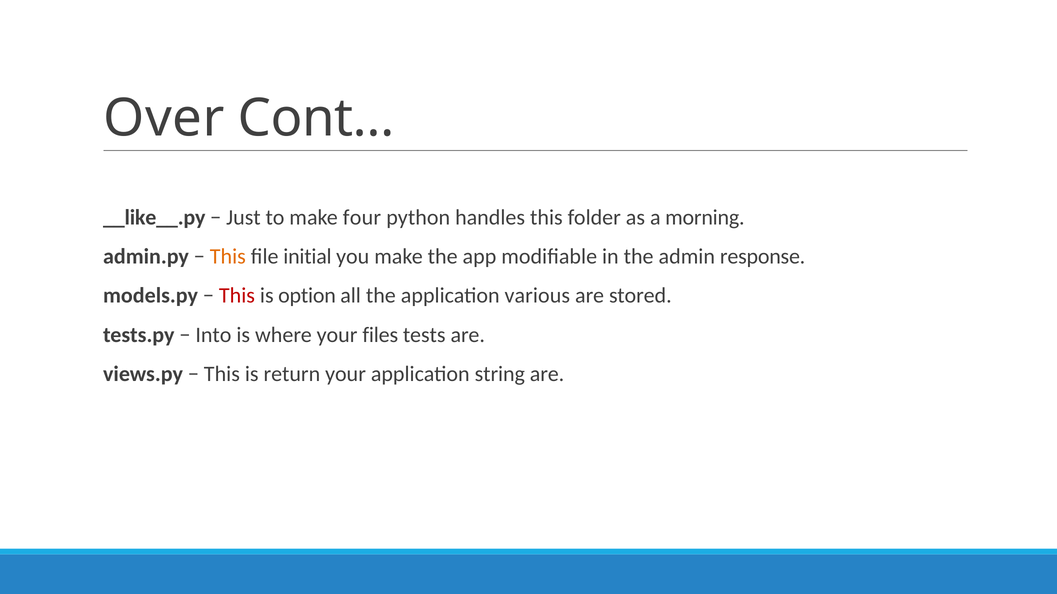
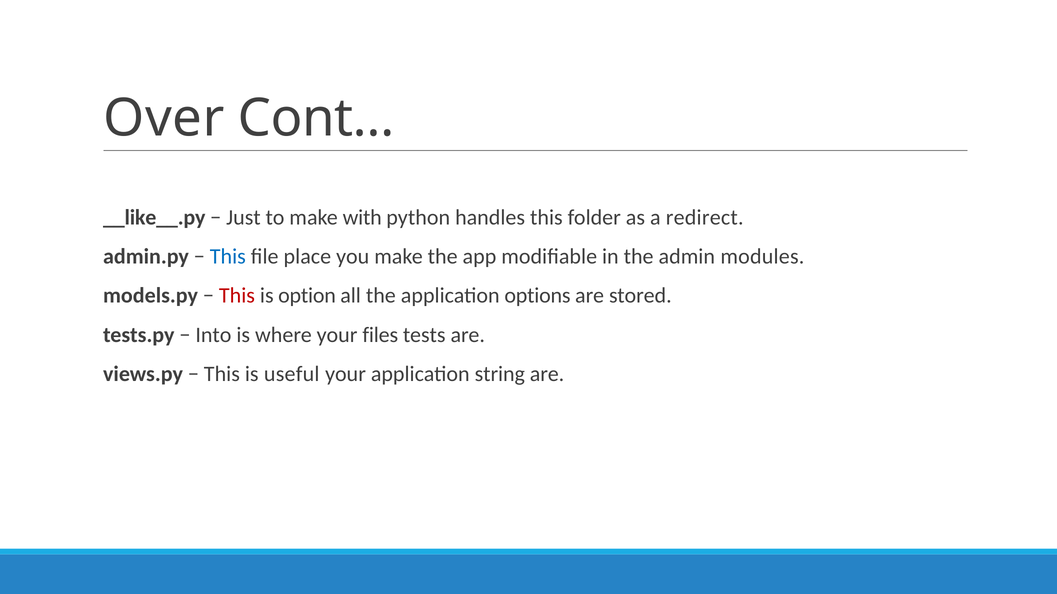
four: four -> with
morning: morning -> redirect
This at (228, 257) colour: orange -> blue
initial: initial -> place
response: response -> modules
various: various -> options
return: return -> useful
